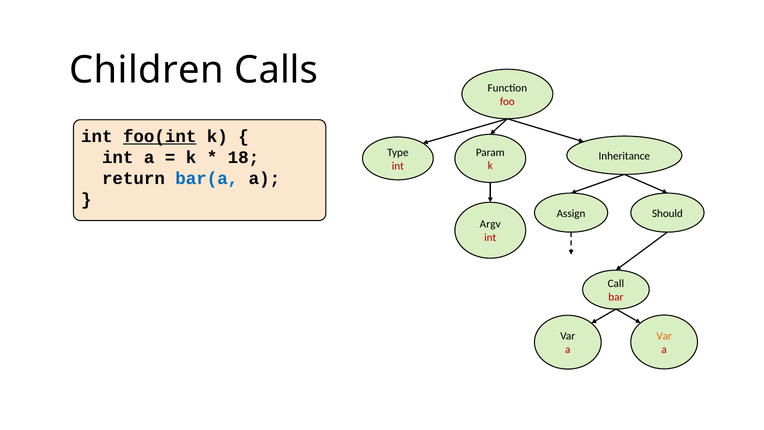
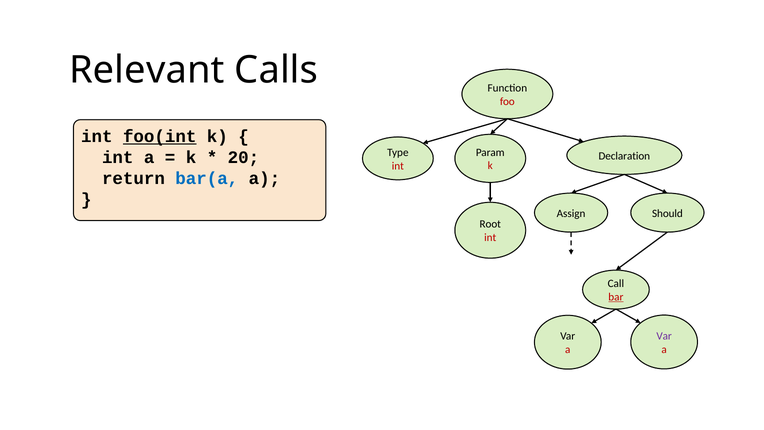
Children: Children -> Relevant
18: 18 -> 20
Inheritance: Inheritance -> Declaration
Argv: Argv -> Root
bar underline: none -> present
Var at (664, 336) colour: orange -> purple
